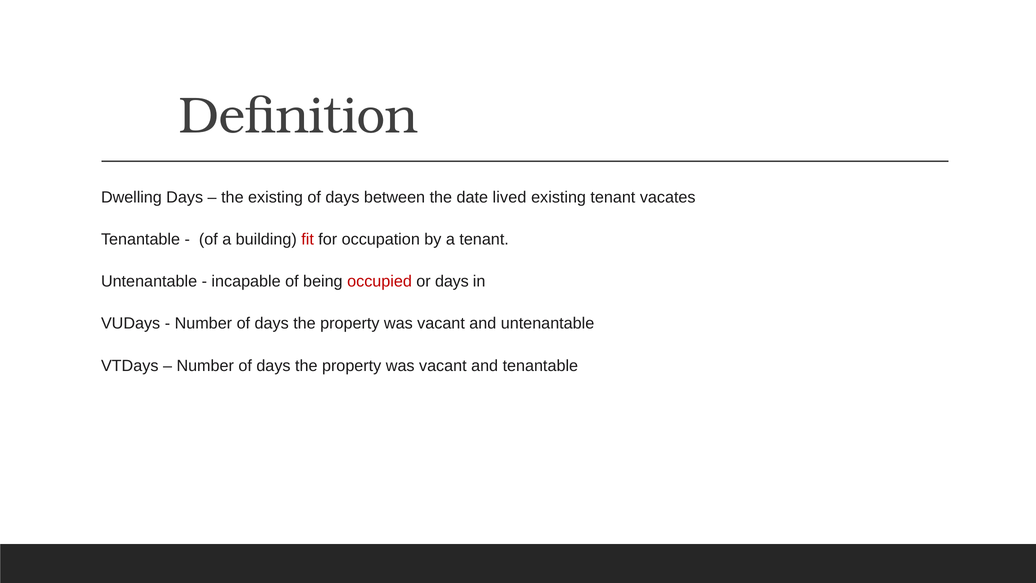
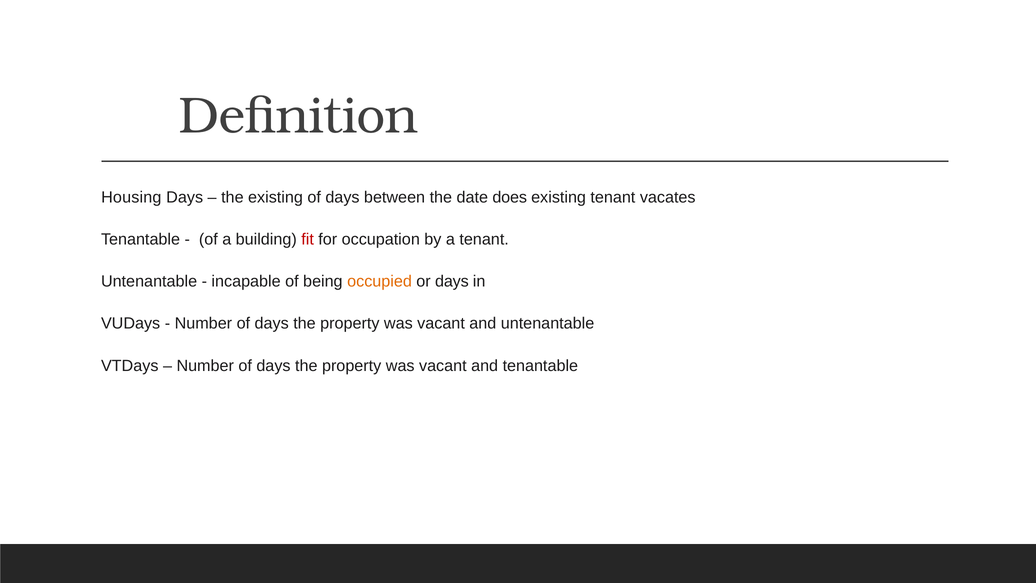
Dwelling: Dwelling -> Housing
lived: lived -> does
occupied colour: red -> orange
